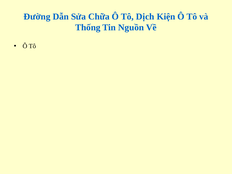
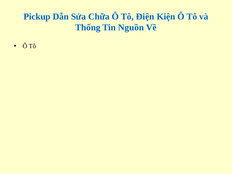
Đường: Đường -> Pickup
Dịch: Dịch -> Điện
